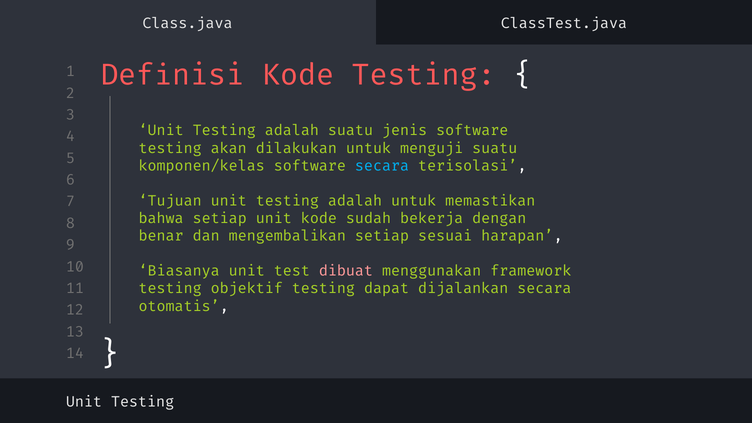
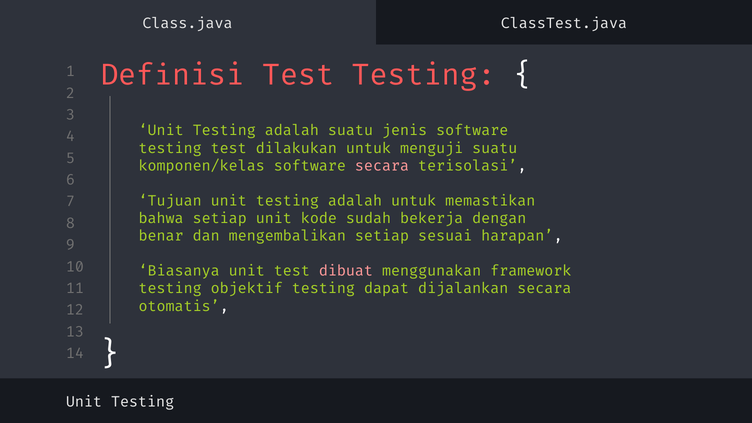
Definisi Kode: Kode -> Test
testing akan: akan -> test
secara at (382, 166) colour: light blue -> pink
